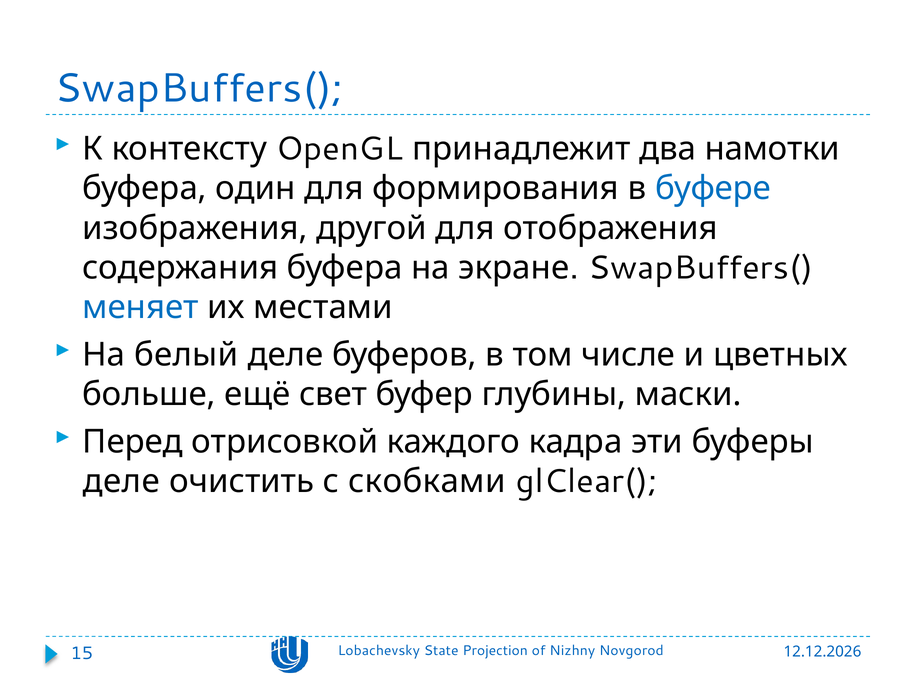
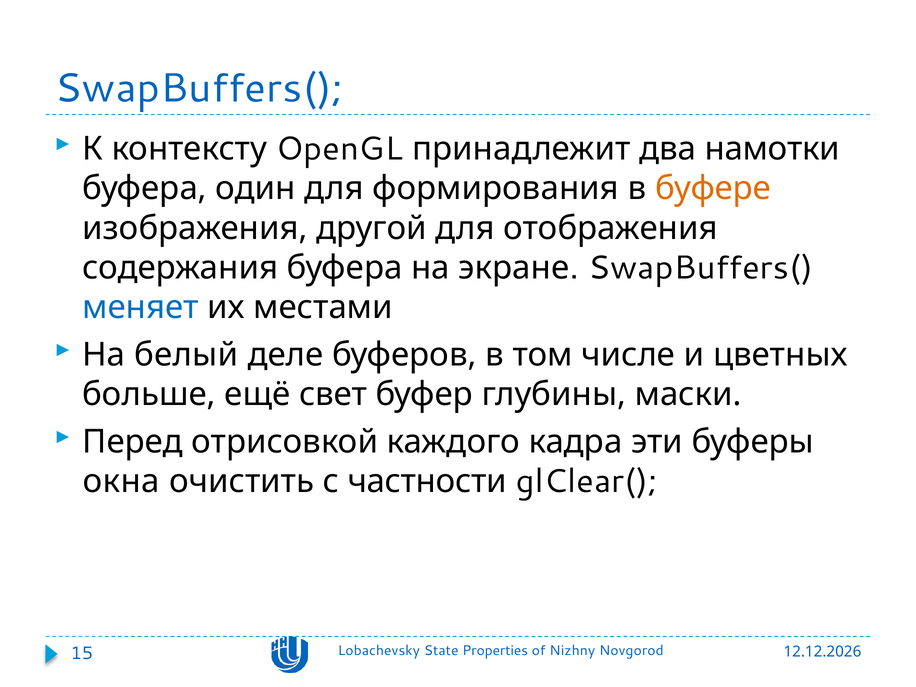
буфере colour: blue -> orange
деле at (121, 482): деле -> окна
скобками: скобками -> частности
Projection: Projection -> Properties
